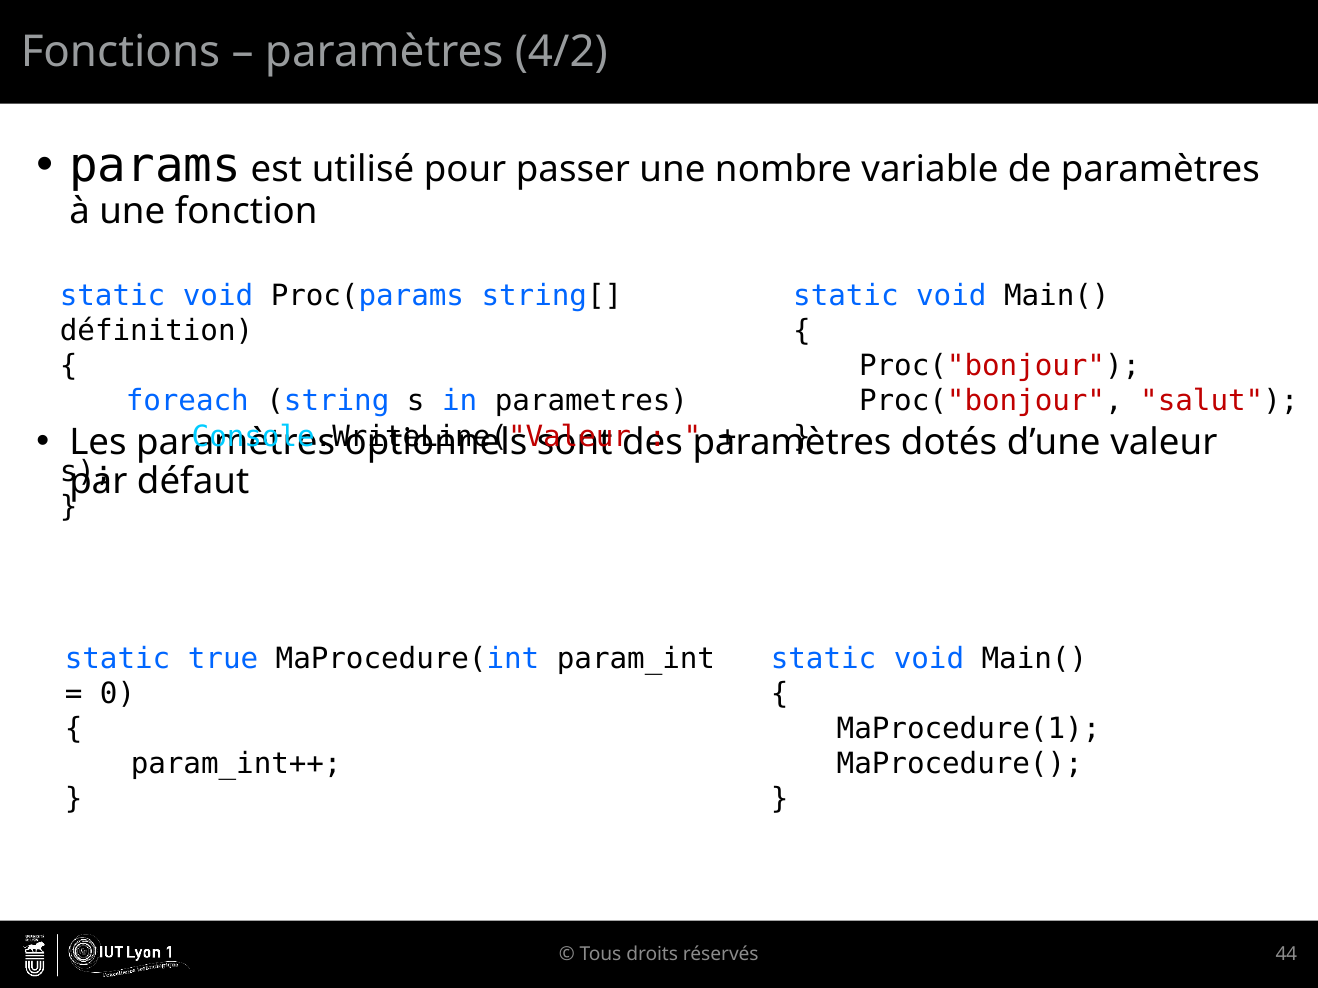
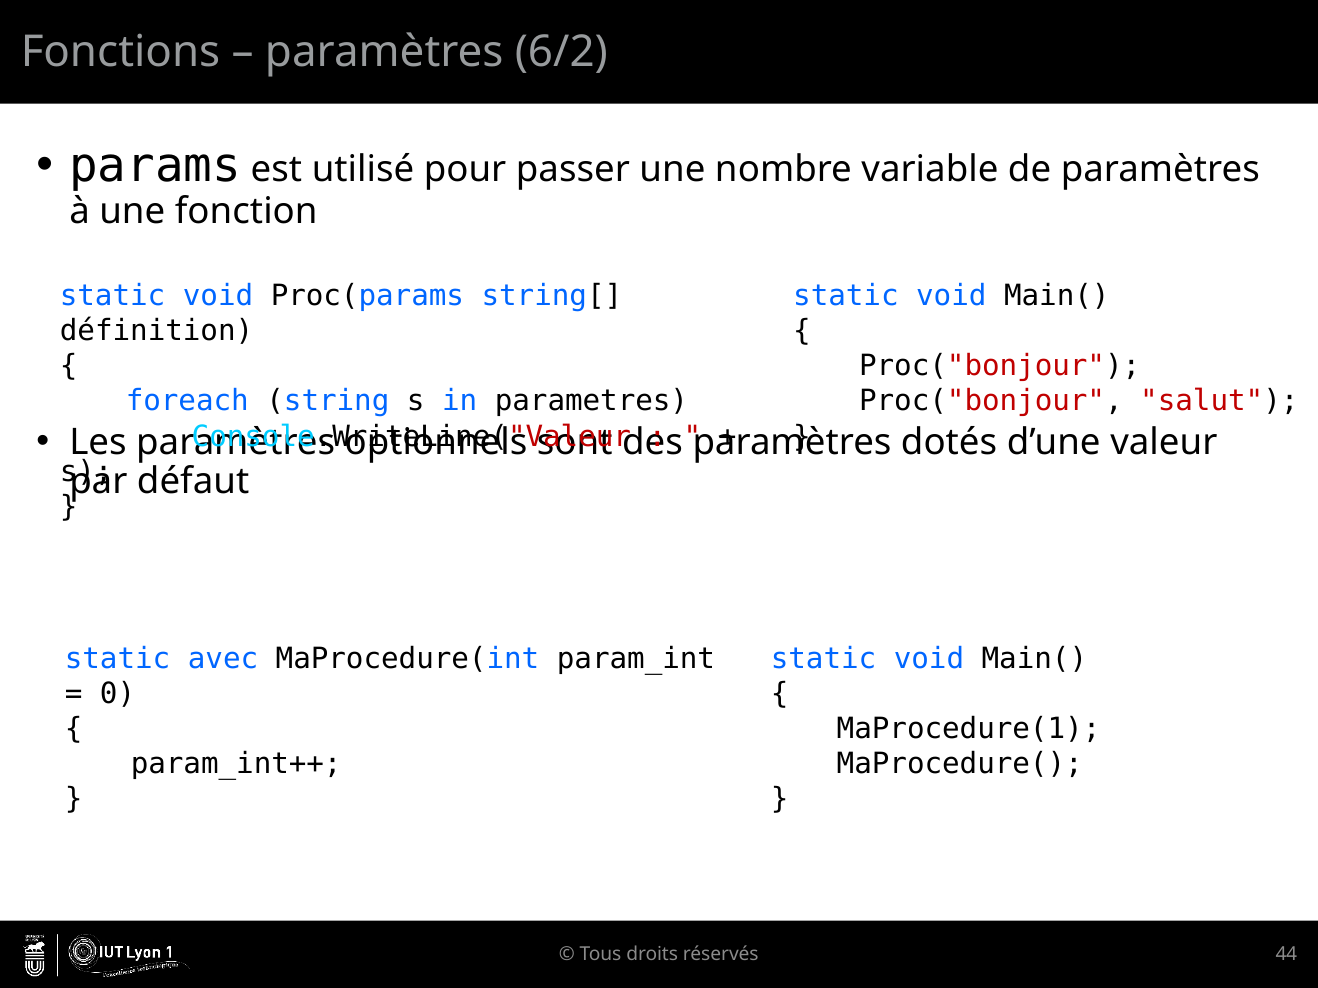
4/2: 4/2 -> 6/2
true: true -> avec
